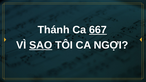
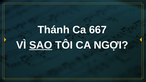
667 underline: present -> none
